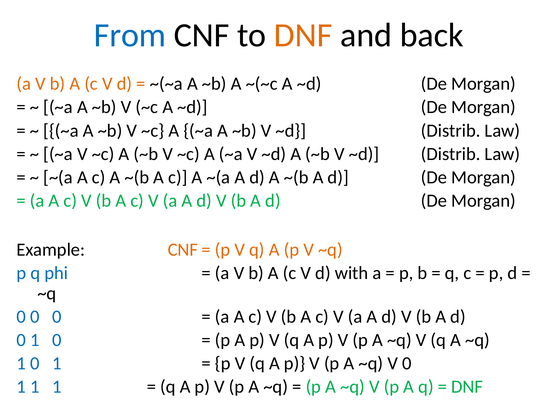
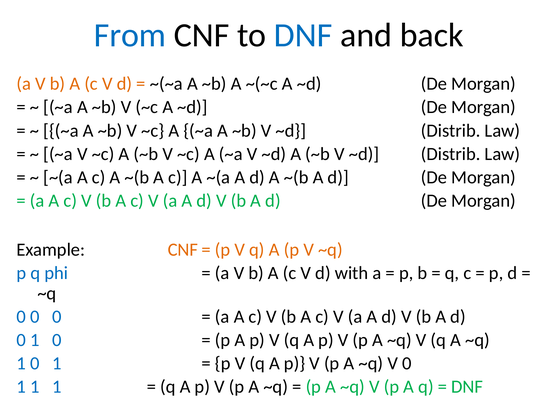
DNF at (303, 35) colour: orange -> blue
